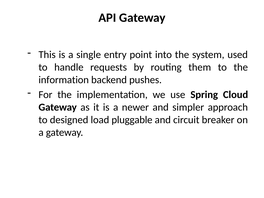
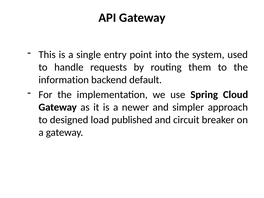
pushes: pushes -> default
pluggable: pluggable -> published
